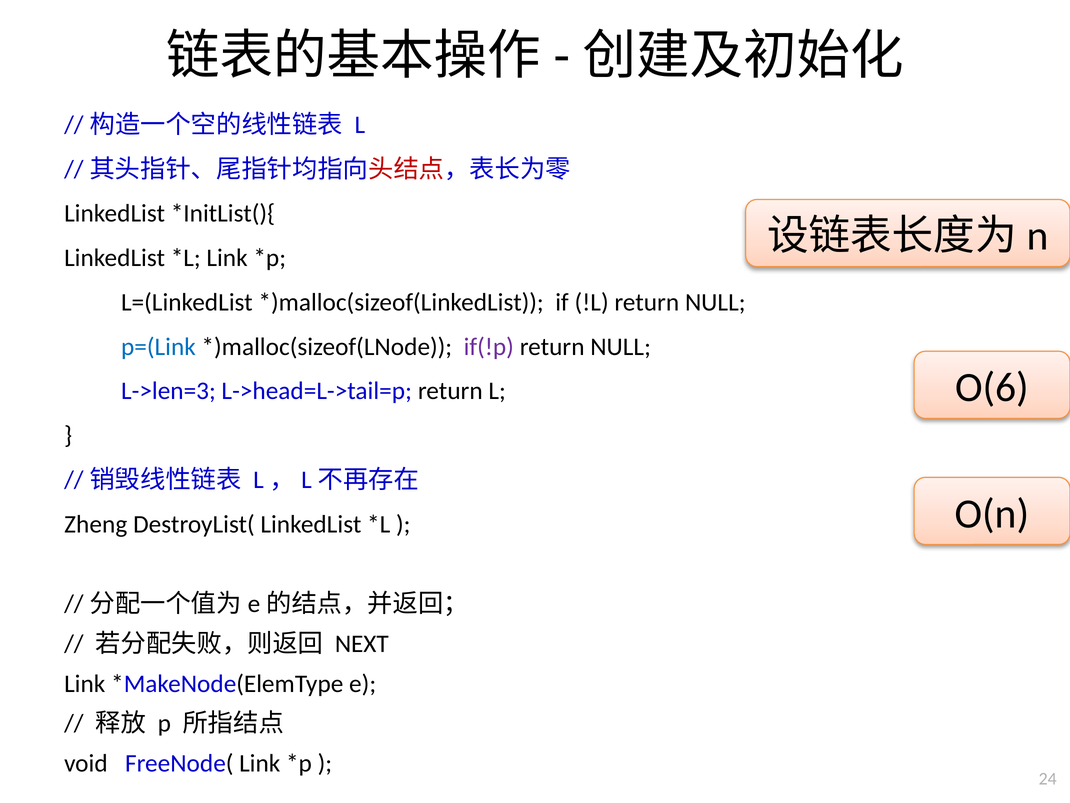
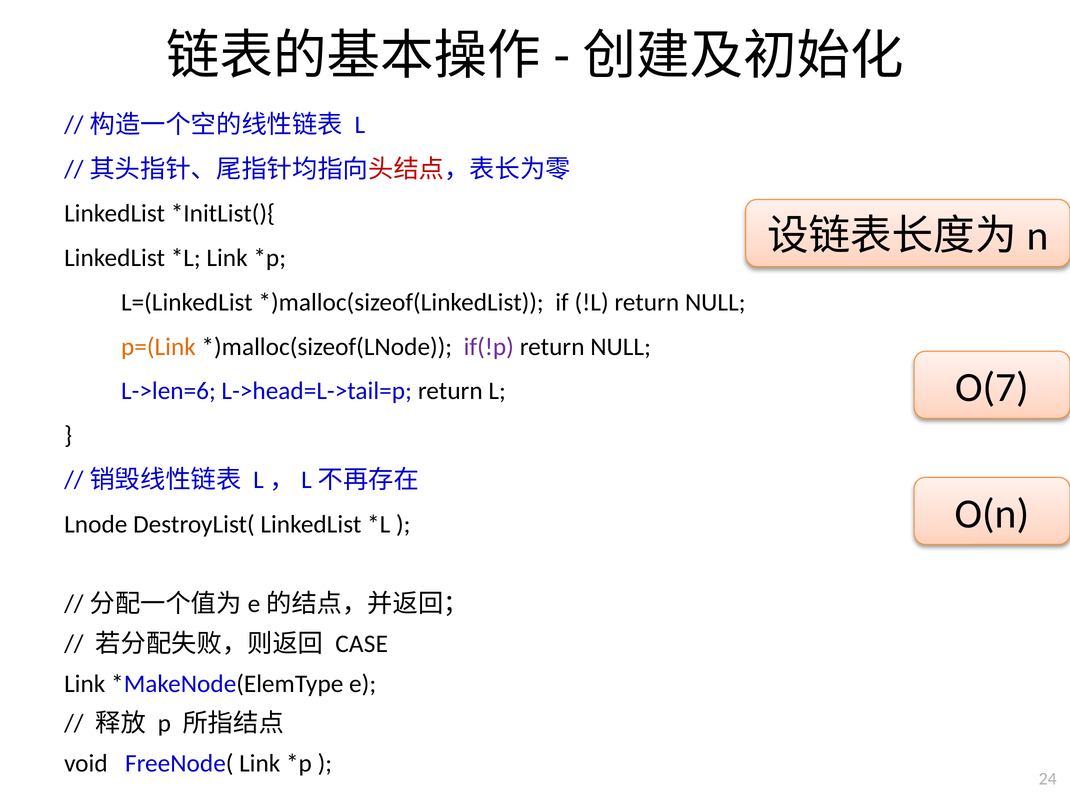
p=(Link colour: blue -> orange
O(6: O(6 -> O(7
L->len=3: L->len=3 -> L->len=6
Zheng: Zheng -> Lnode
NEXT: NEXT -> CASE
